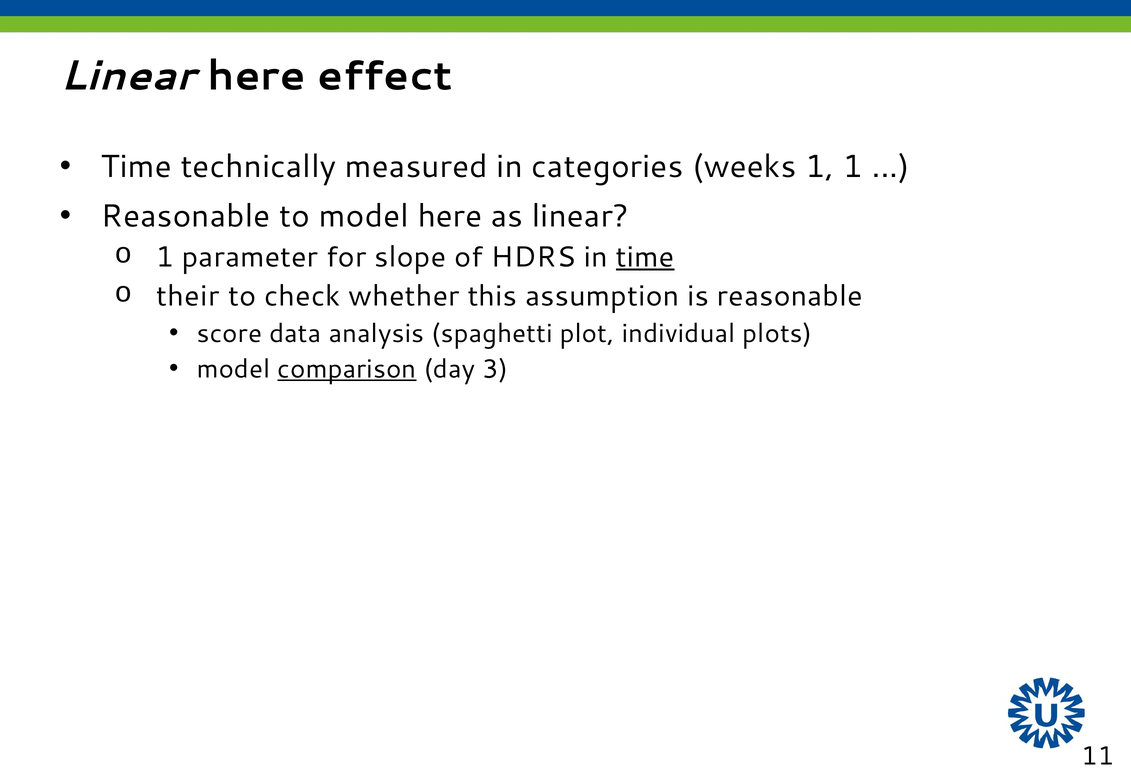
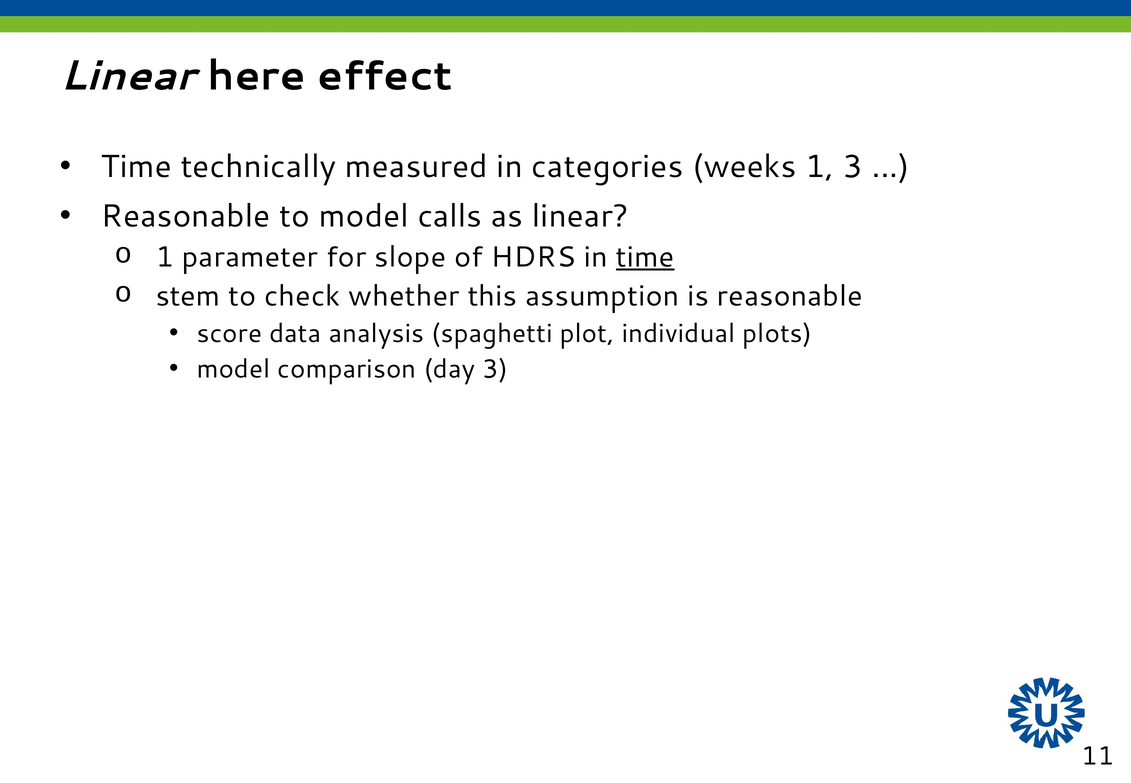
1 1: 1 -> 3
model here: here -> calls
their: their -> stem
comparison underline: present -> none
